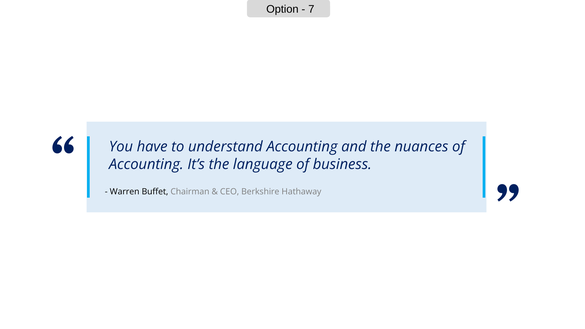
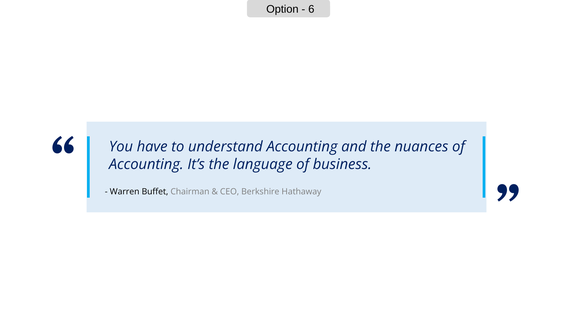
7: 7 -> 6
